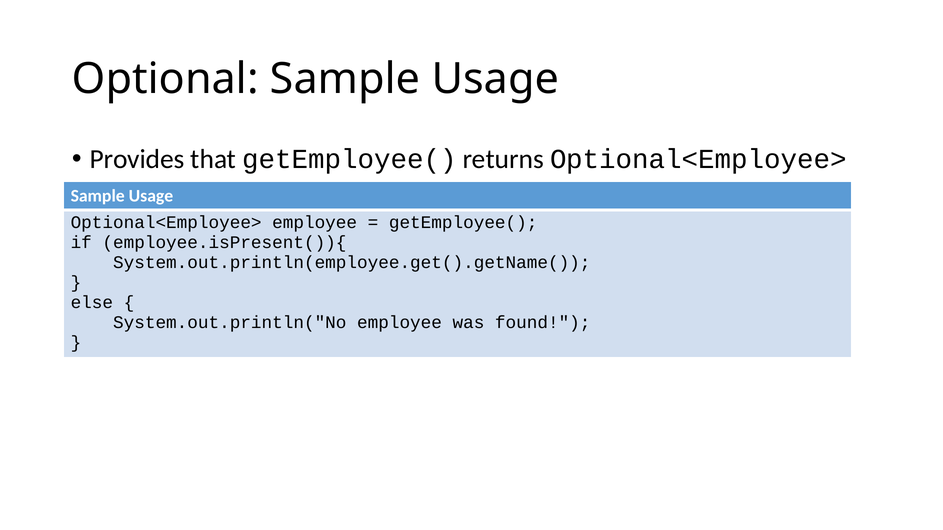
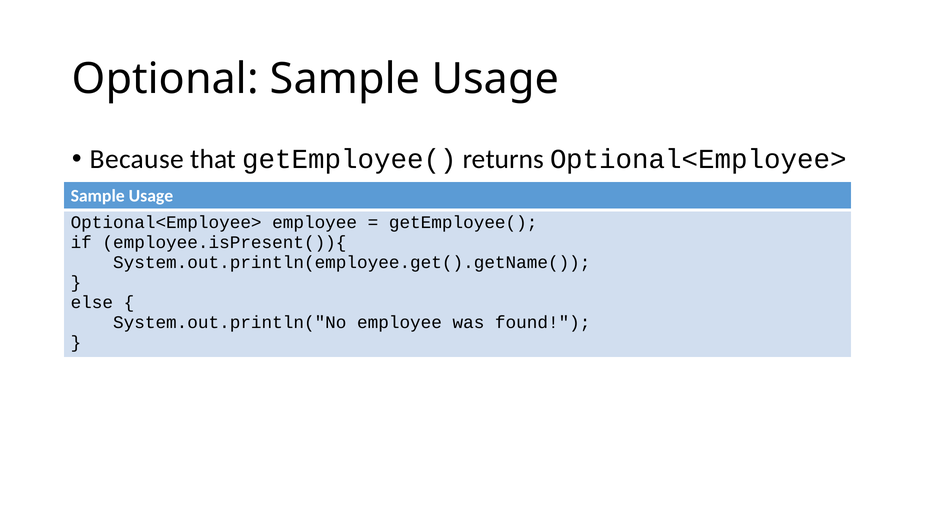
Provides: Provides -> Because
